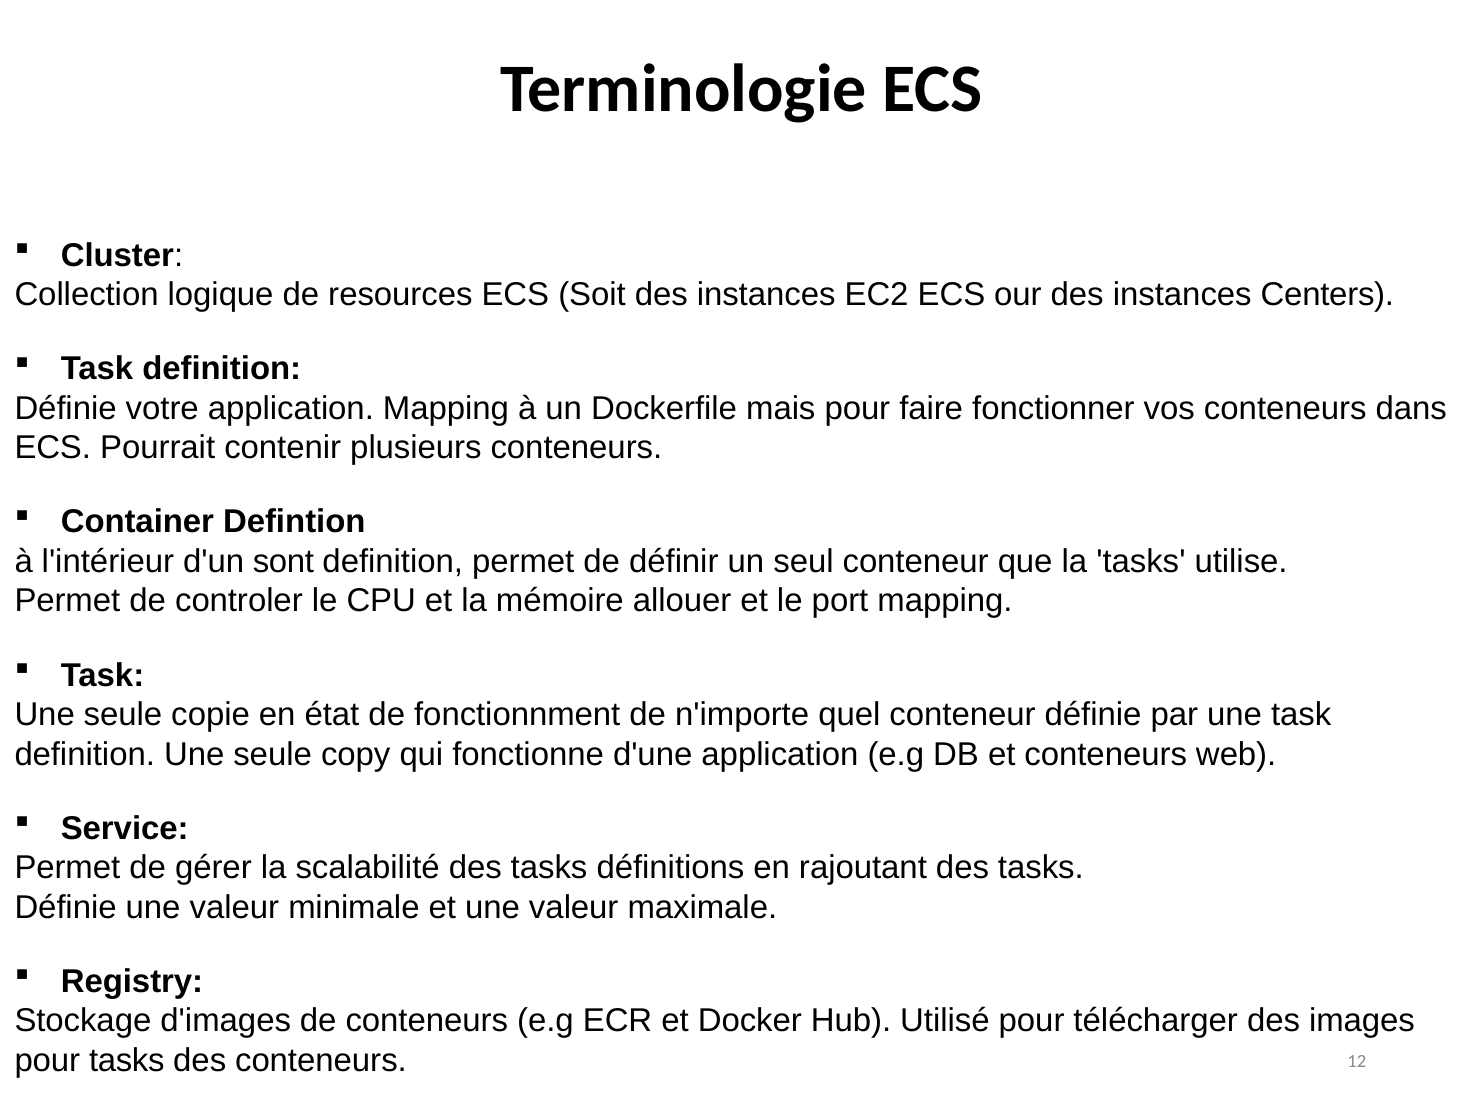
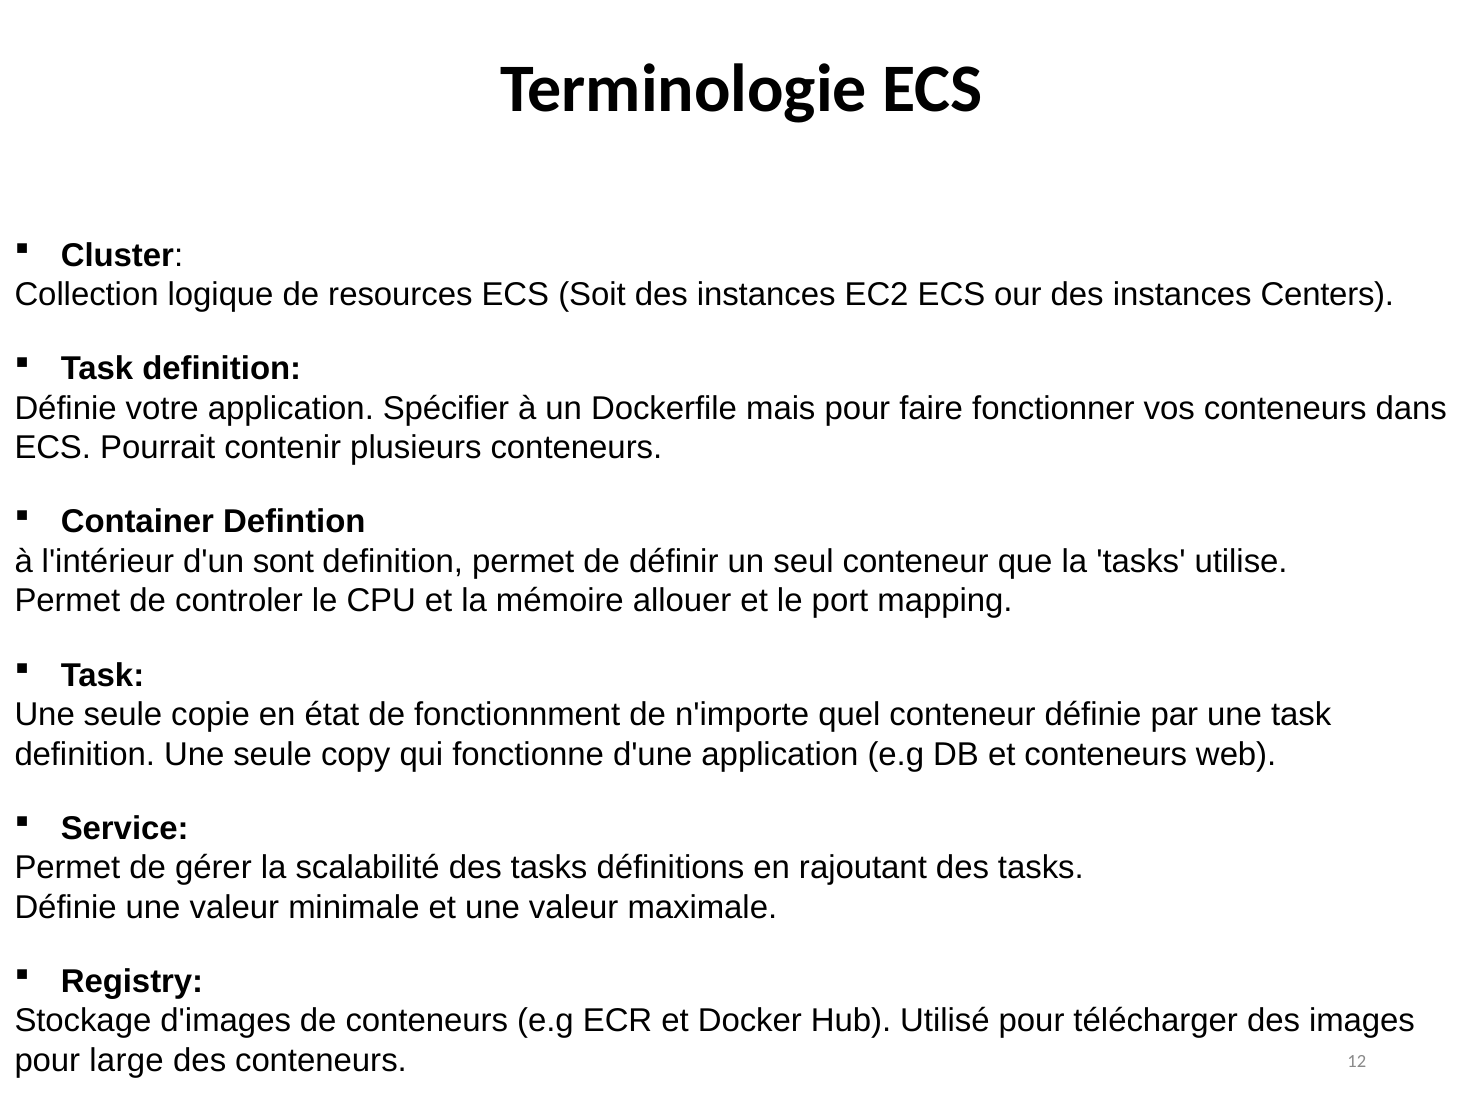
application Mapping: Mapping -> Spécifier
pour tasks: tasks -> large
